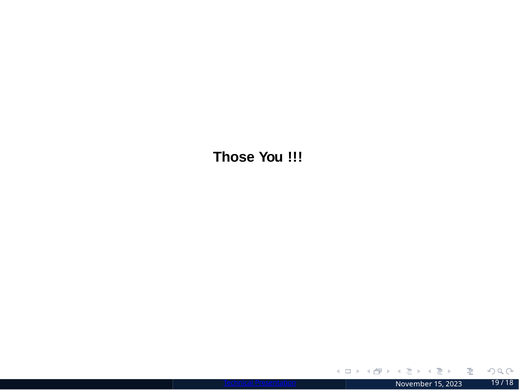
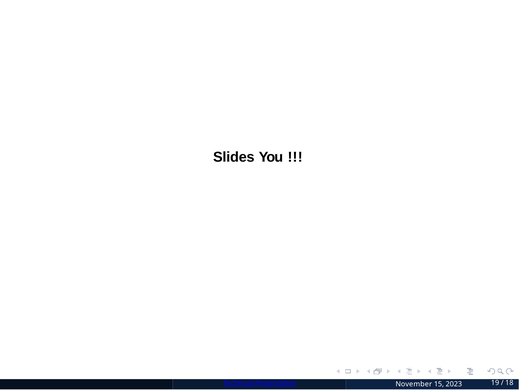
Those: Those -> Slides
